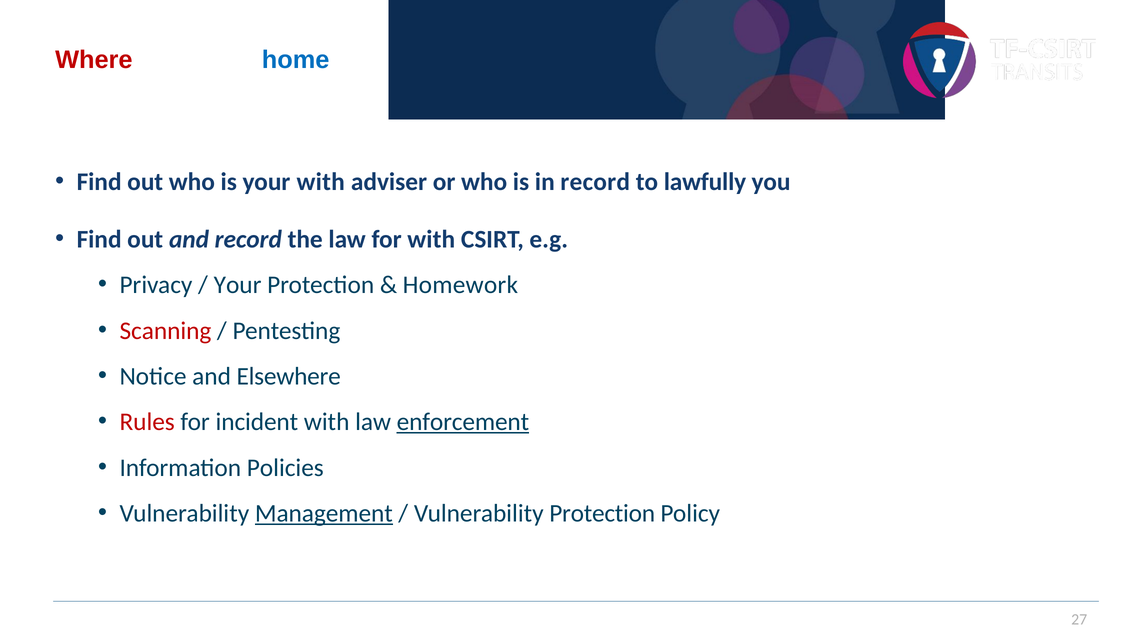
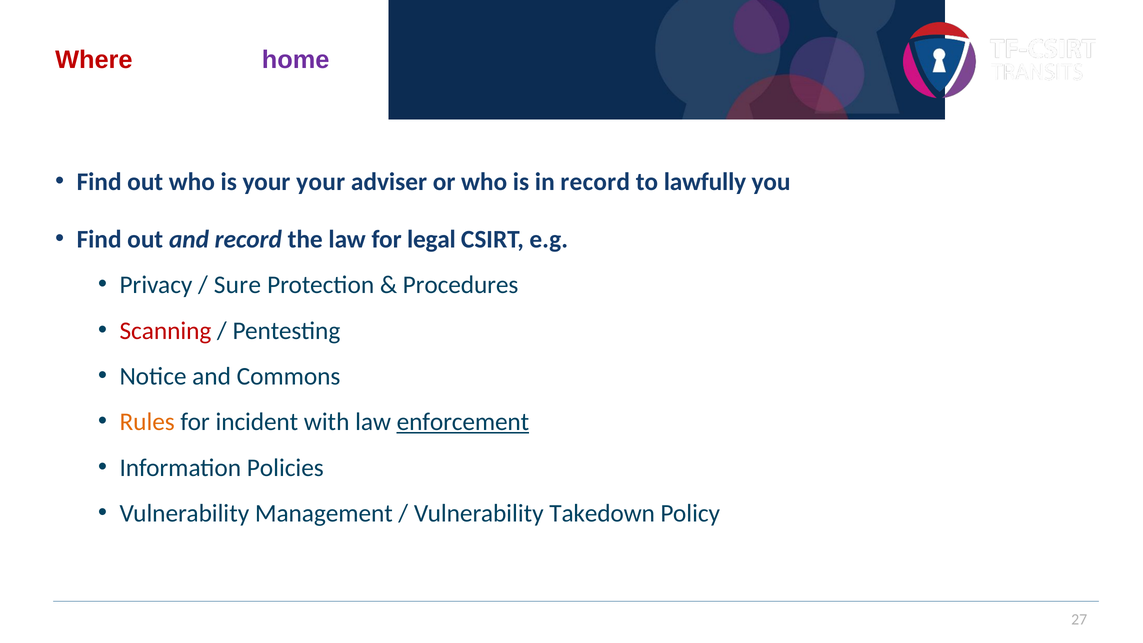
home colour: blue -> purple
your with: with -> your
for with: with -> legal
Your at (238, 285): Your -> Sure
Homework: Homework -> Procedures
Elsewhere: Elsewhere -> Commons
Rules colour: red -> orange
Management underline: present -> none
Vulnerability Protection: Protection -> Takedown
